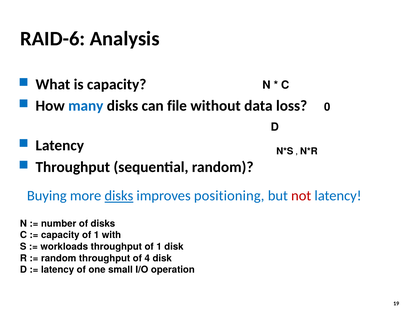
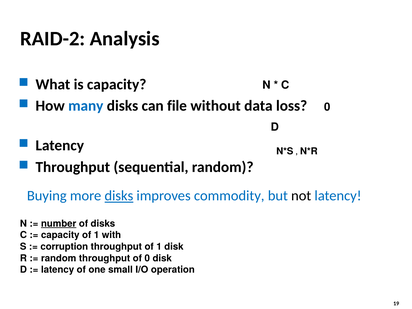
RAID-6: RAID-6 -> RAID-2
positioning: positioning -> commodity
not colour: red -> black
number underline: none -> present
workloads: workloads -> corruption
of 4: 4 -> 0
